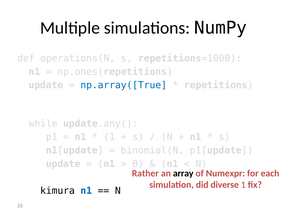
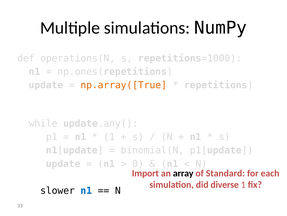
np.array([True colour: blue -> orange
Rather: Rather -> Import
Numexpr: Numexpr -> Standard
kimura: kimura -> slower
